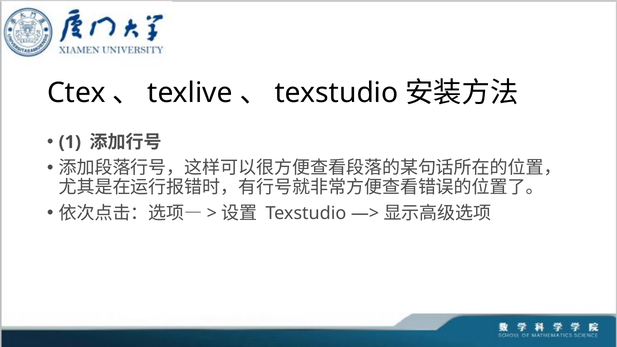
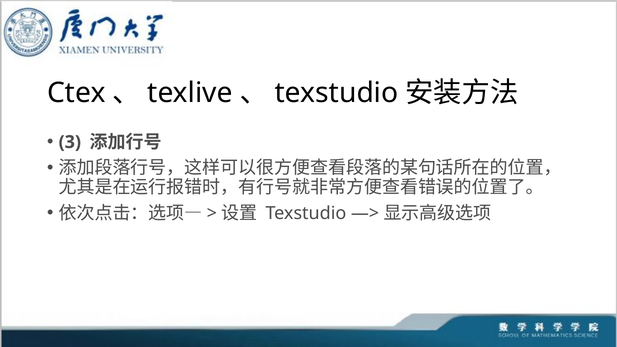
1: 1 -> 3
